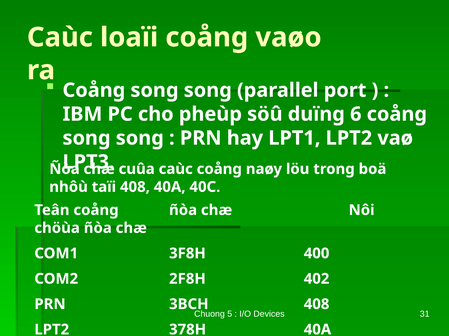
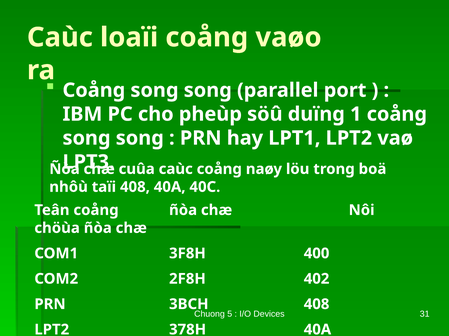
6: 6 -> 1
